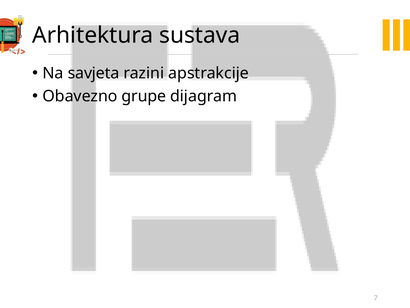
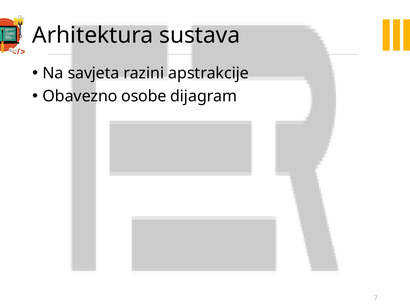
grupe: grupe -> osobe
